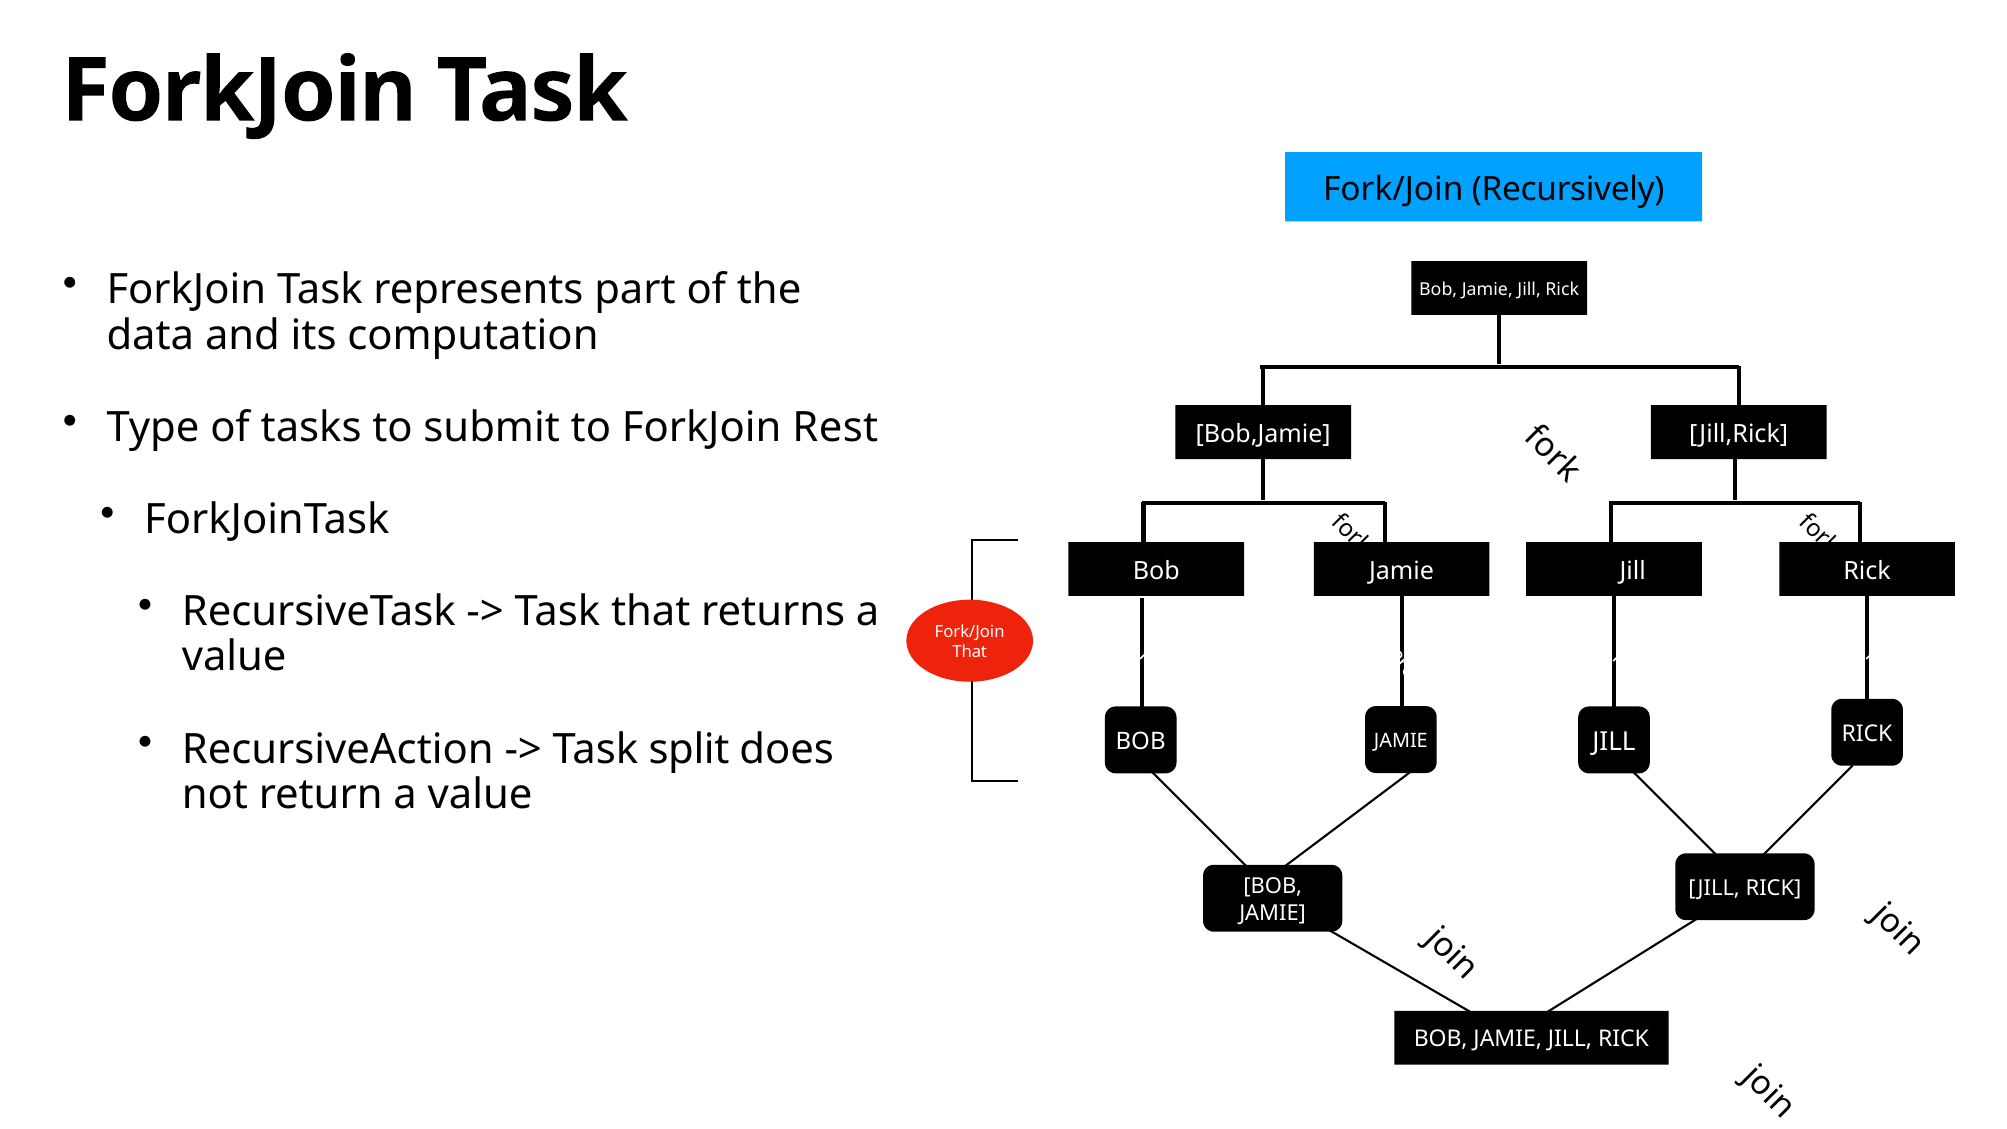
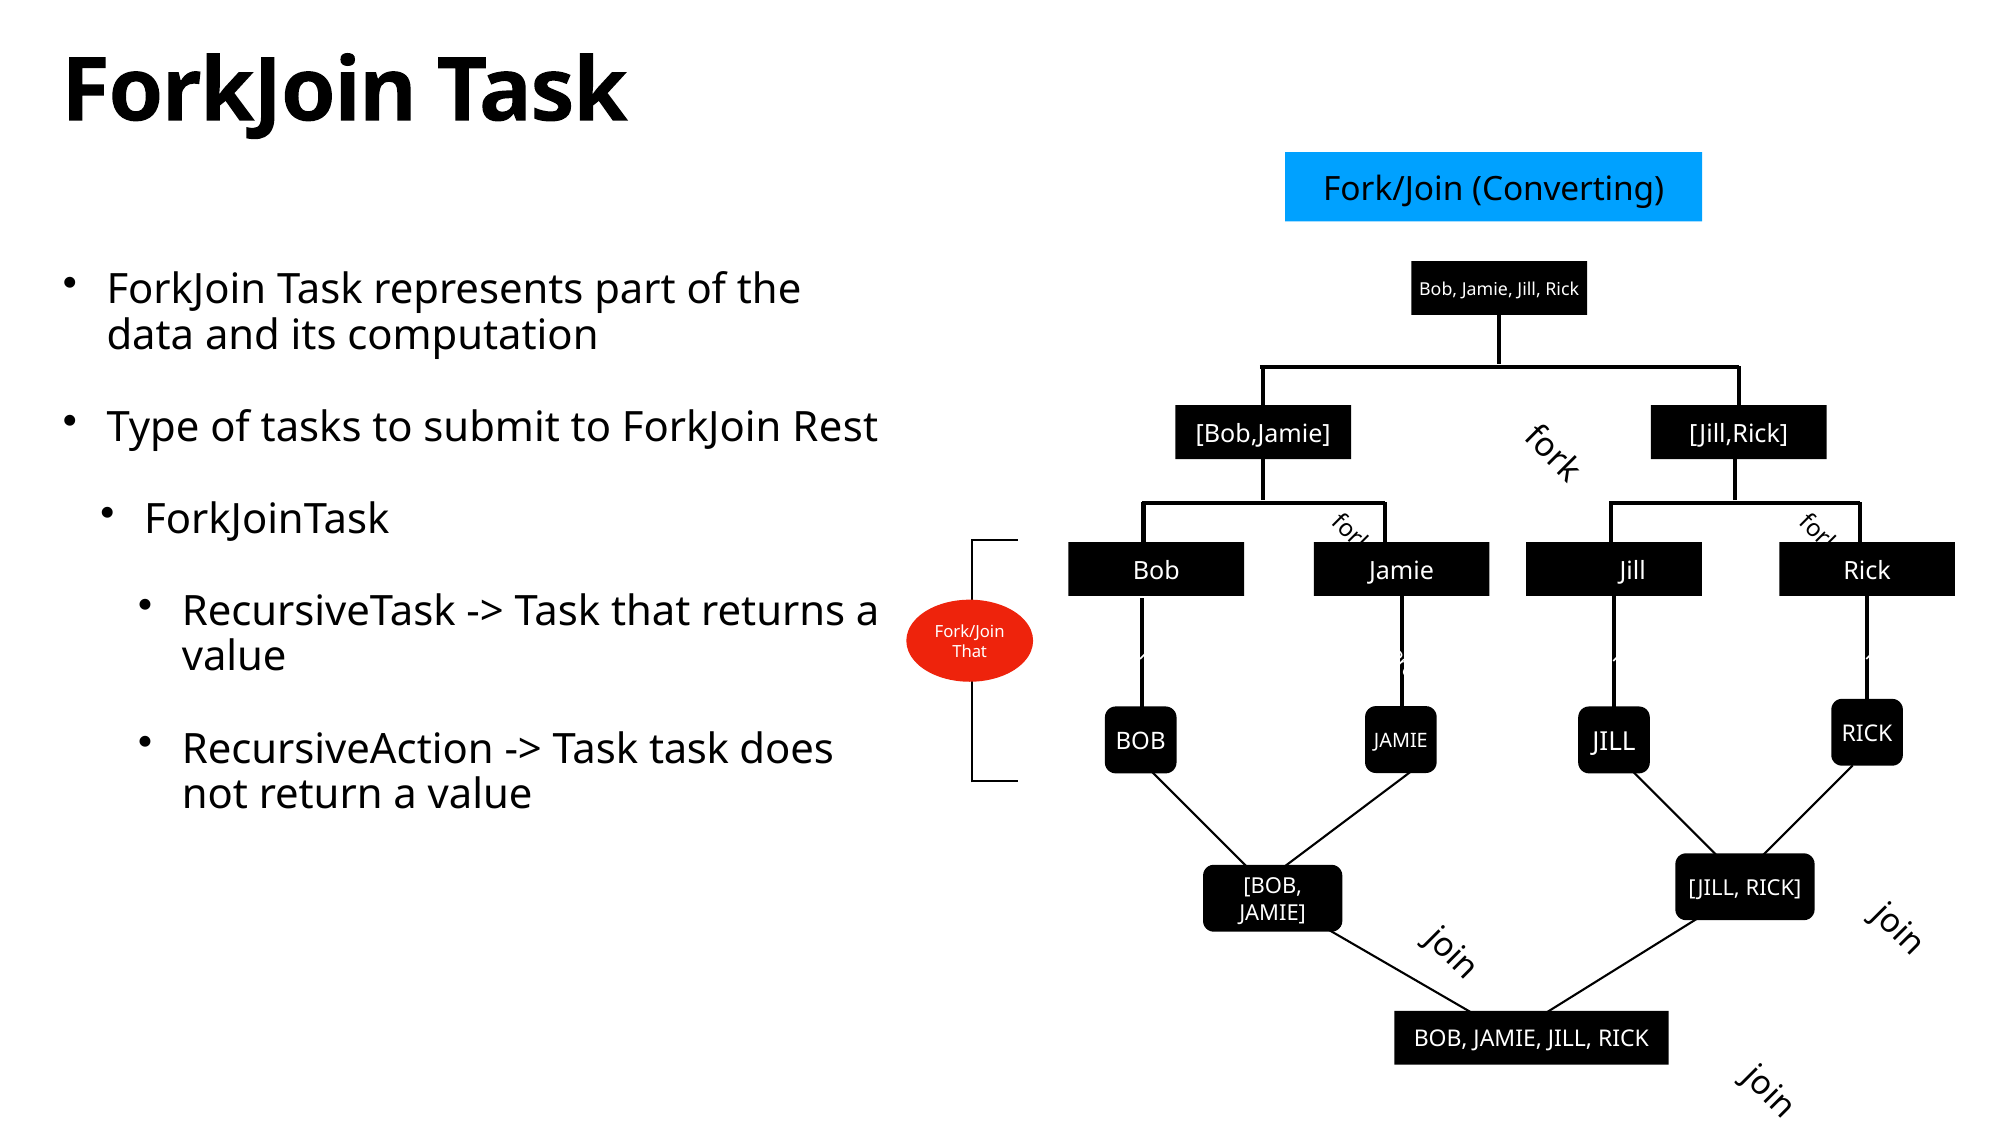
Recursively: Recursively -> Converting
Task split: split -> task
